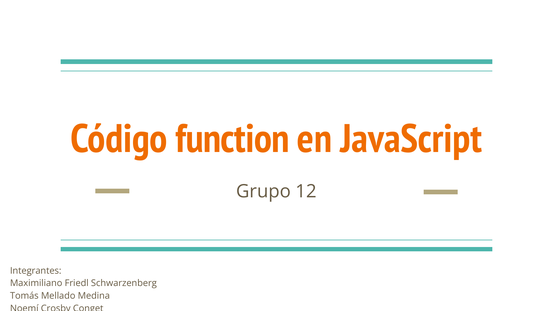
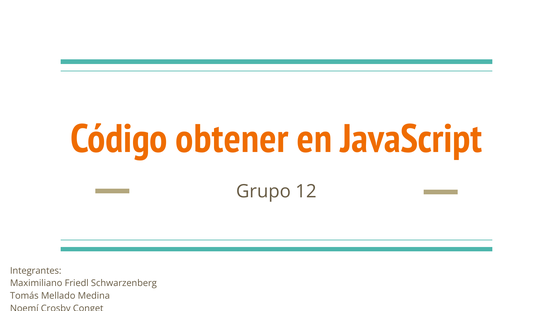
function: function -> obtener
